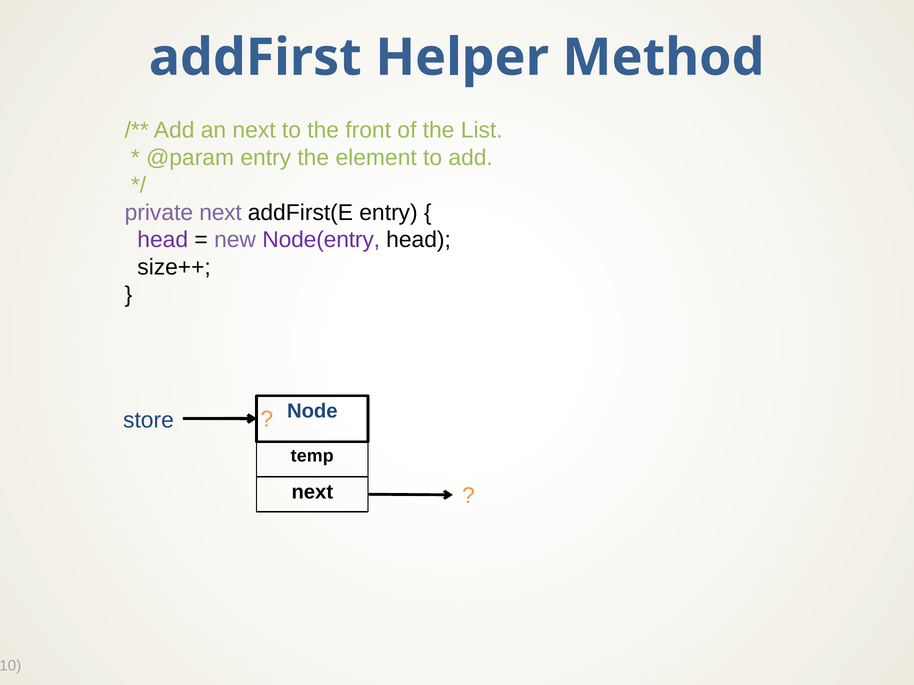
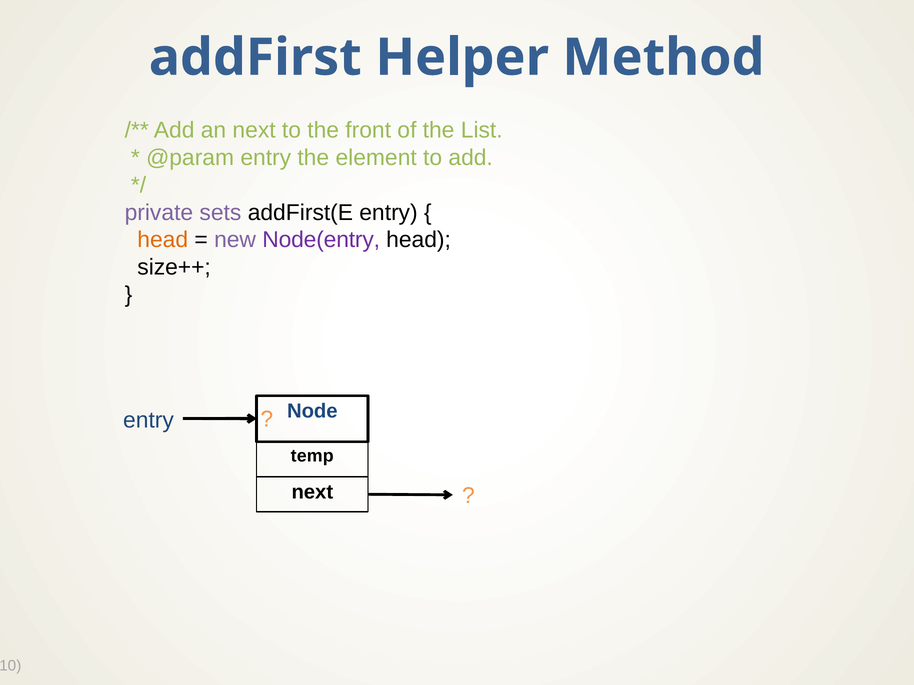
private next: next -> sets
head at (163, 240) colour: purple -> orange
store at (148, 420): store -> entry
